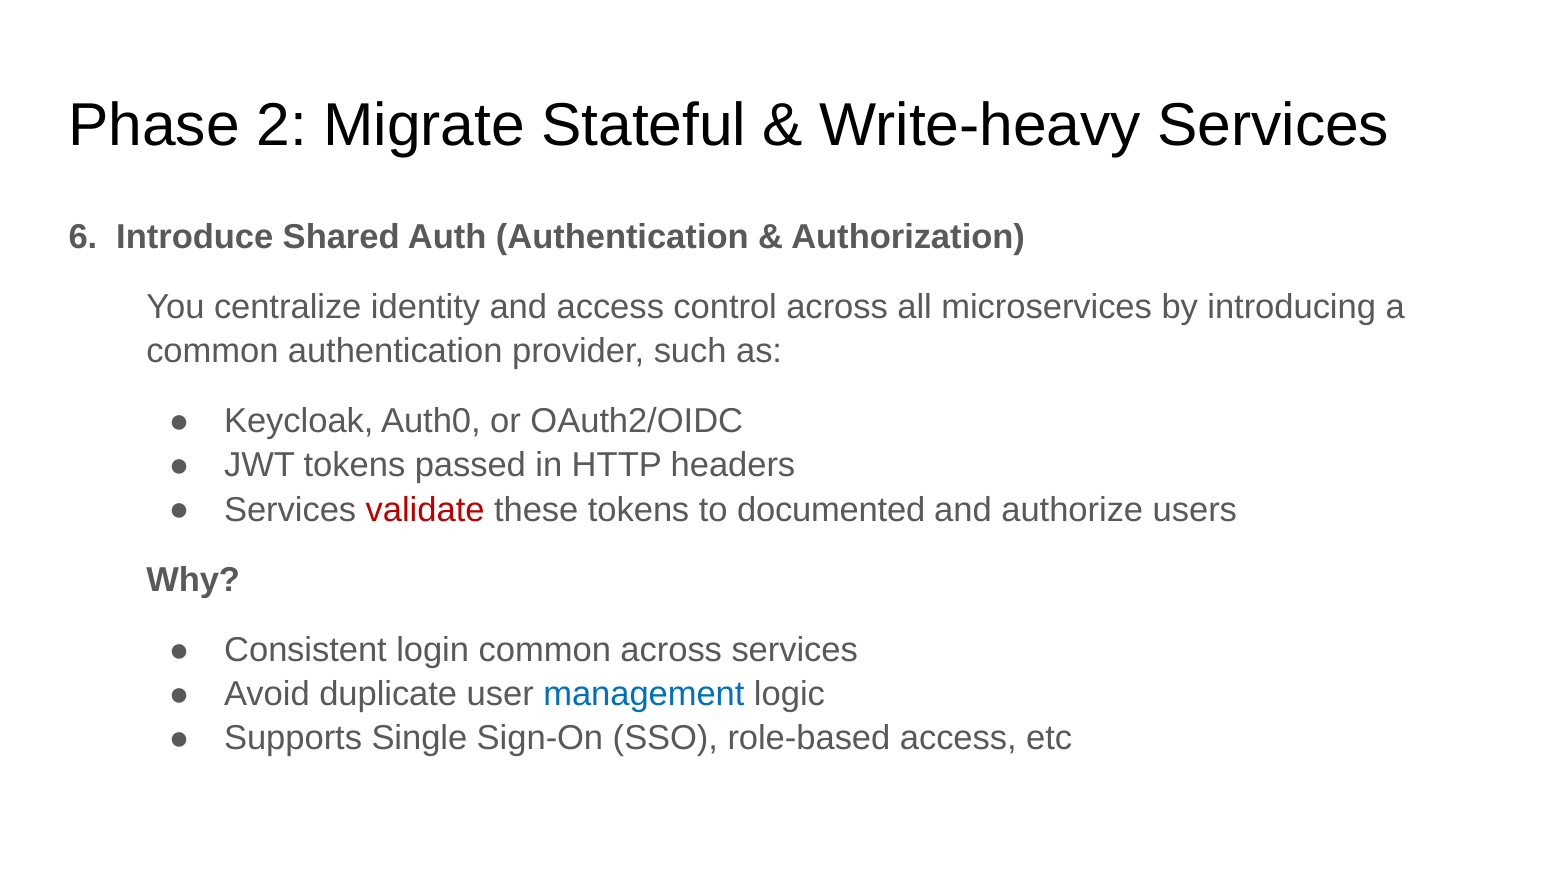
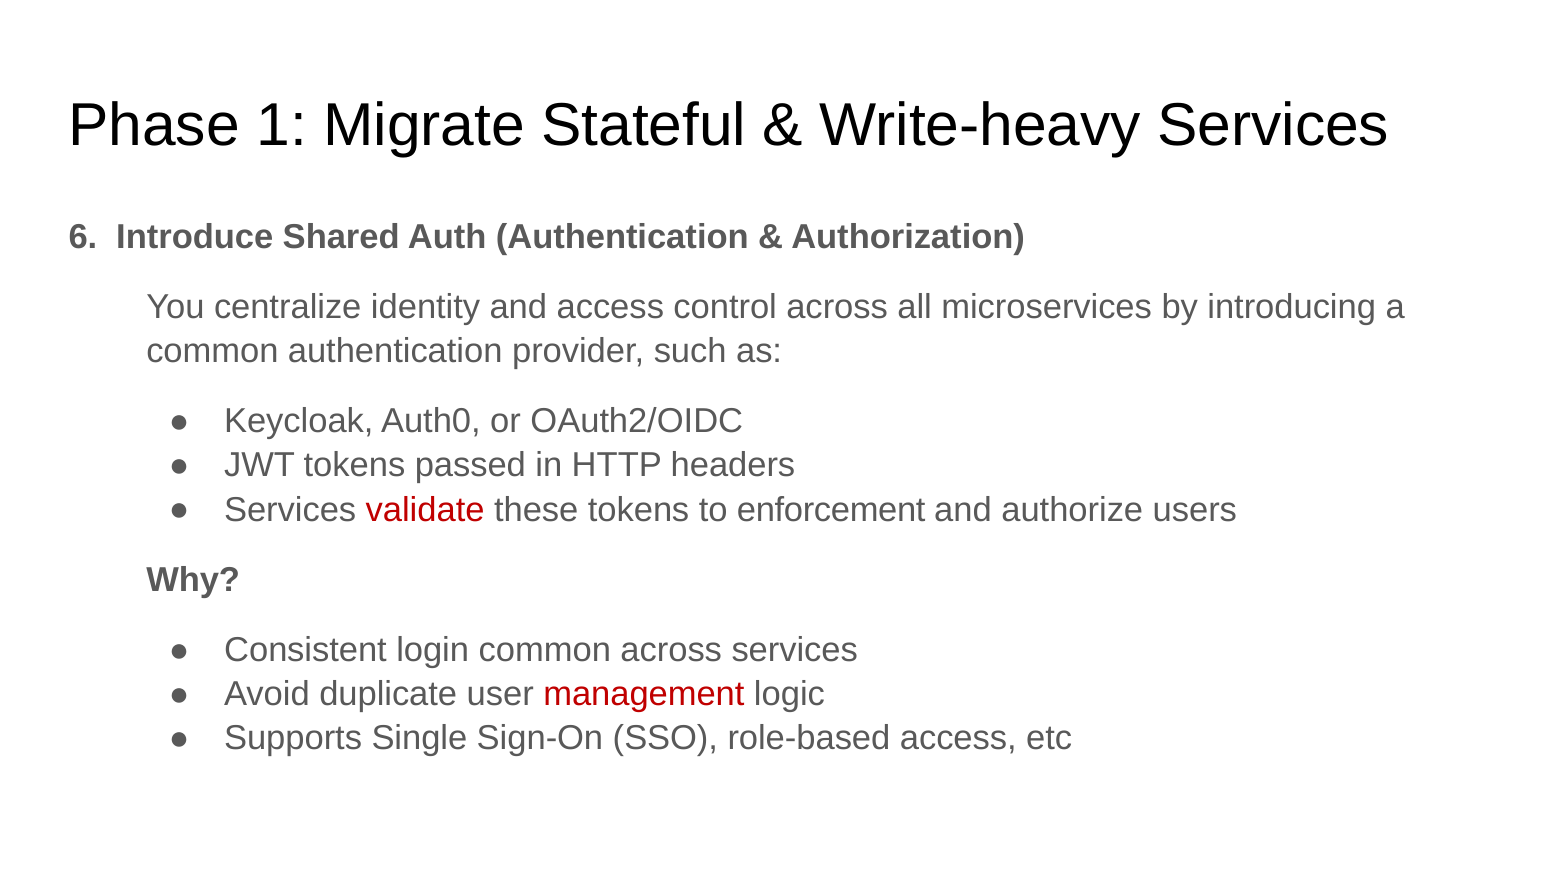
2: 2 -> 1
documented: documented -> enforcement
management colour: blue -> red
